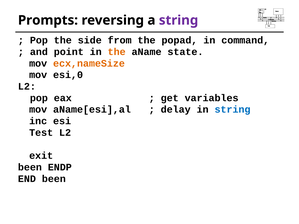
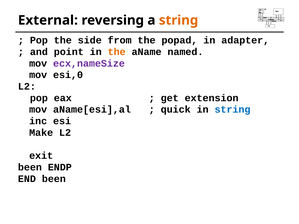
Prompts: Prompts -> External
string at (179, 20) colour: purple -> orange
command: command -> adapter
state: state -> named
ecx,nameSize colour: orange -> purple
variables: variables -> extension
delay: delay -> quick
Test: Test -> Make
